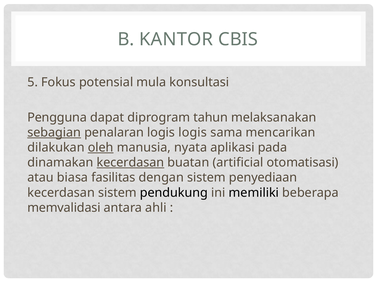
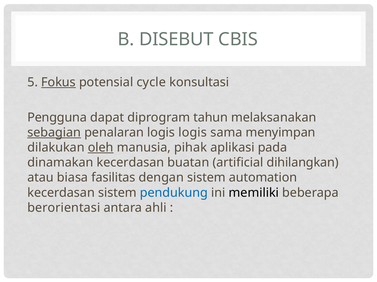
KANTOR: KANTOR -> DISEBUT
Fokus underline: none -> present
mula: mula -> cycle
mencarikan: mencarikan -> menyimpan
nyata: nyata -> pihak
kecerdasan at (130, 163) underline: present -> none
otomatisasi: otomatisasi -> dihilangkan
penyediaan: penyediaan -> automation
pendukung colour: black -> blue
memvalidasi: memvalidasi -> berorientasi
